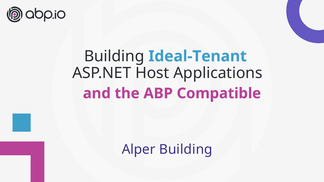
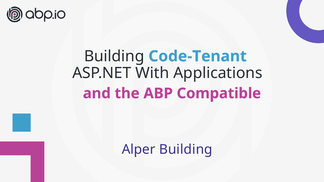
Ideal-Tenant: Ideal-Tenant -> Code-Tenant
Host: Host -> With
